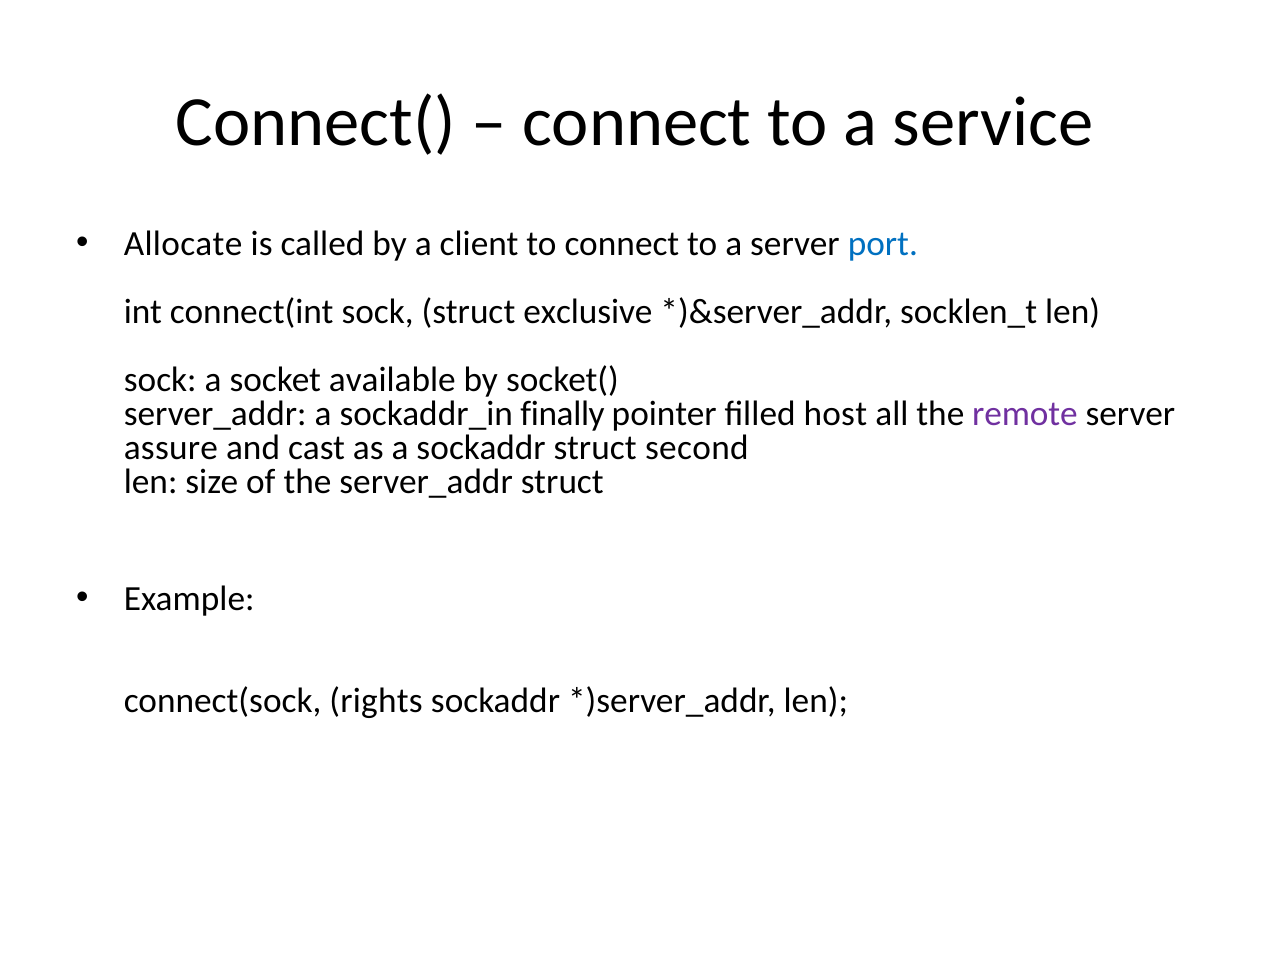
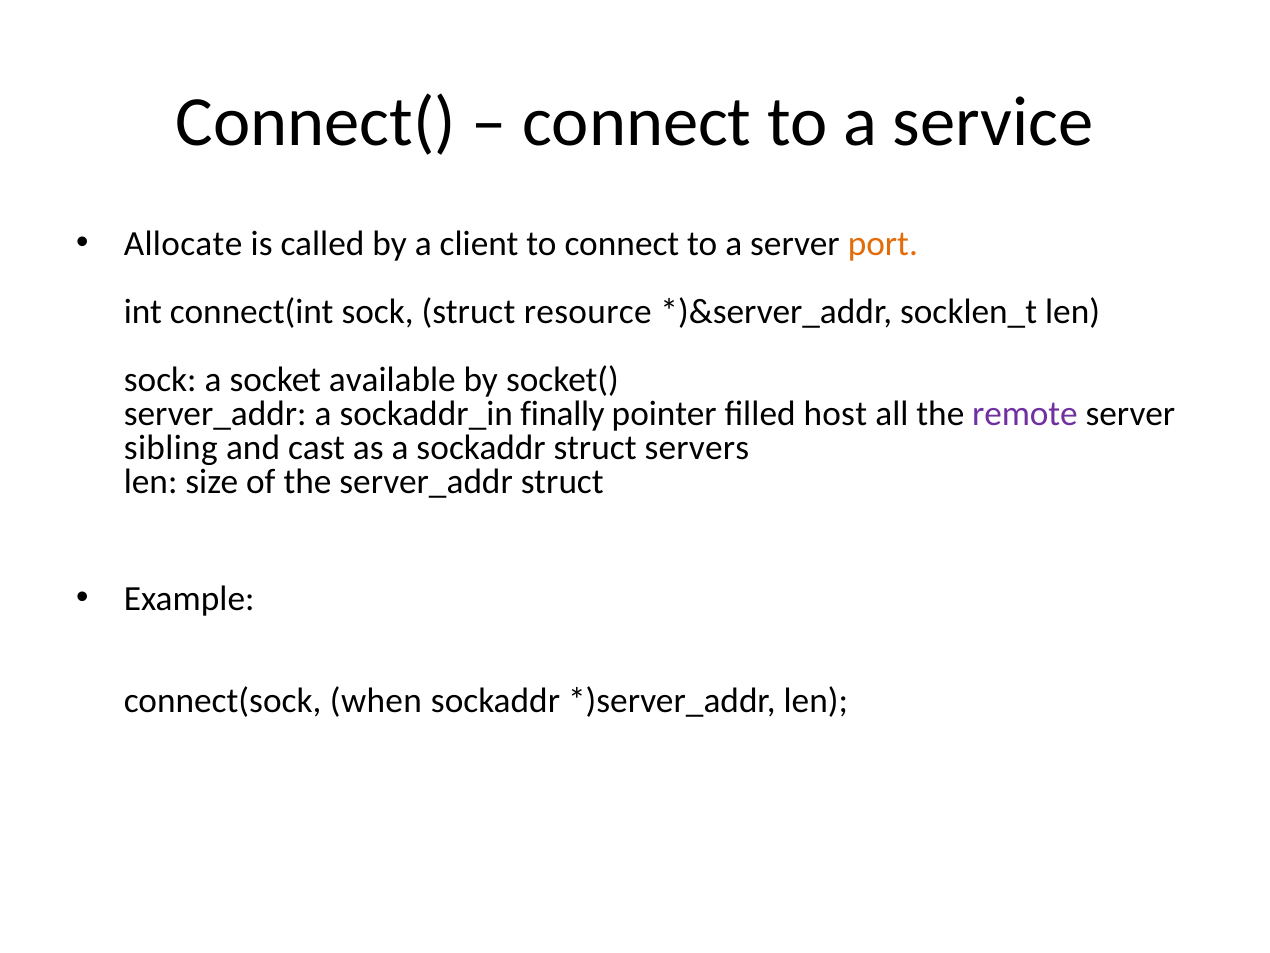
port colour: blue -> orange
exclusive: exclusive -> resource
assure: assure -> sibling
second: second -> servers
rights: rights -> when
